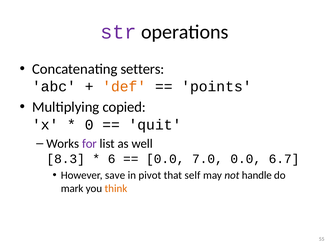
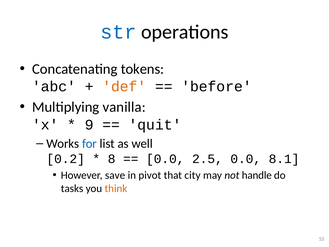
str colour: purple -> blue
setters: setters -> tokens
points: points -> before
copied: copied -> vanilla
0: 0 -> 9
for colour: purple -> blue
8.3: 8.3 -> 0.2
6: 6 -> 8
7.0: 7.0 -> 2.5
6.7: 6.7 -> 8.1
self: self -> city
mark: mark -> tasks
